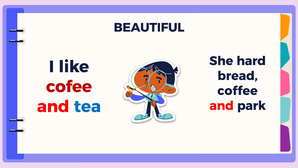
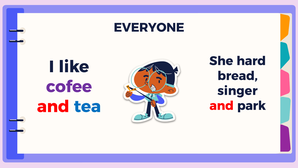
BEAUTIFUL: BEAUTIFUL -> EVERYONE
cofee colour: red -> purple
coffee: coffee -> singer
